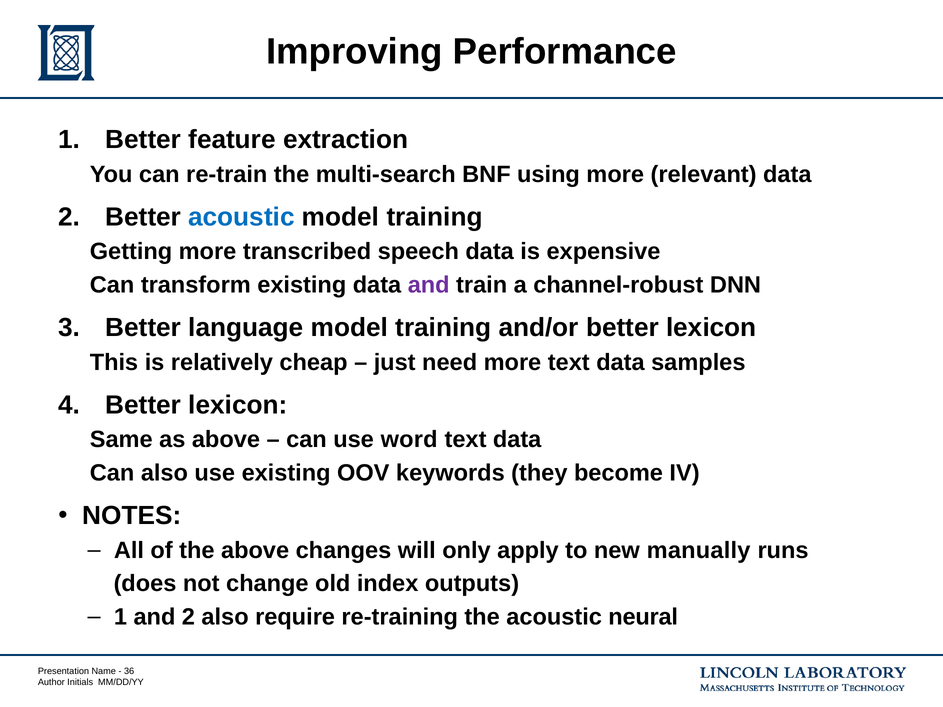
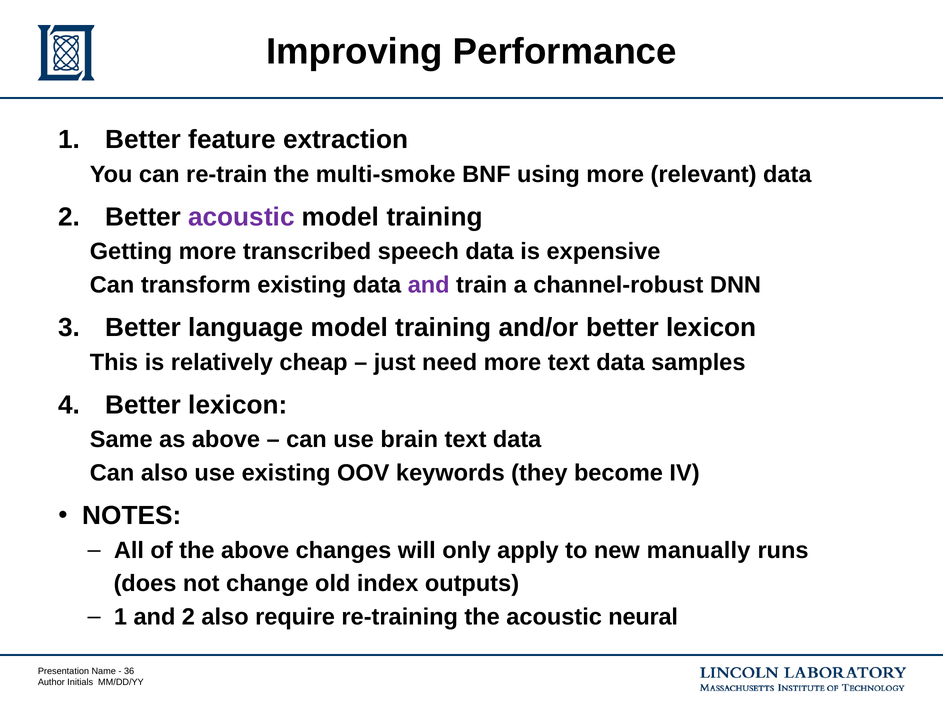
multi-search: multi-search -> multi-smoke
acoustic at (241, 217) colour: blue -> purple
word: word -> brain
